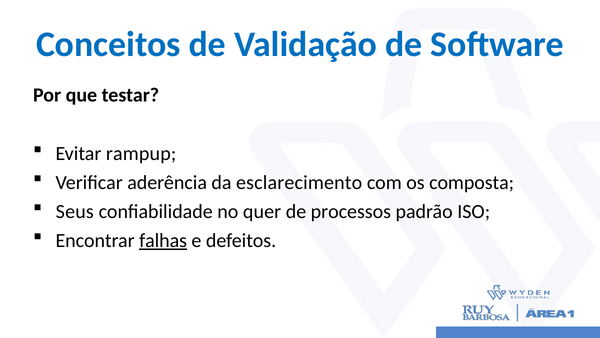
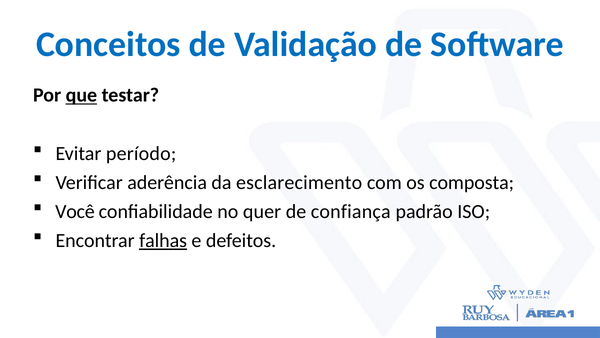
que underline: none -> present
rampup: rampup -> período
Seus: Seus -> Você
processos: processos -> confiança
